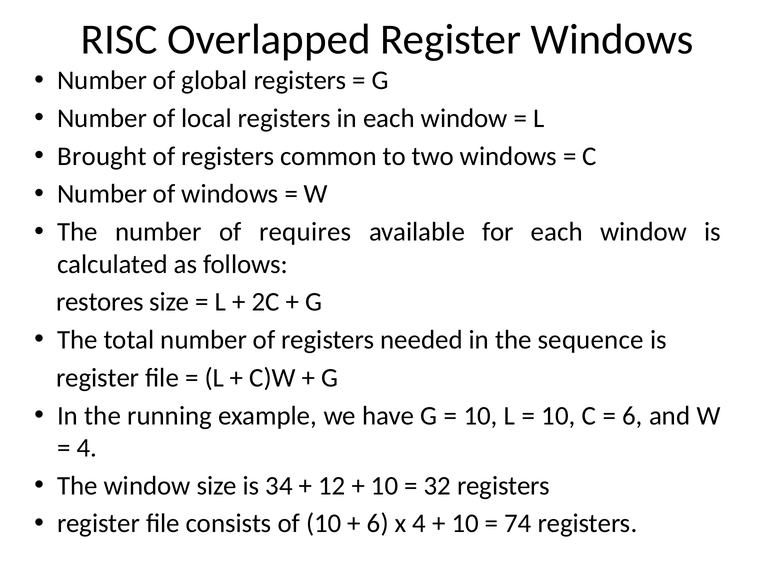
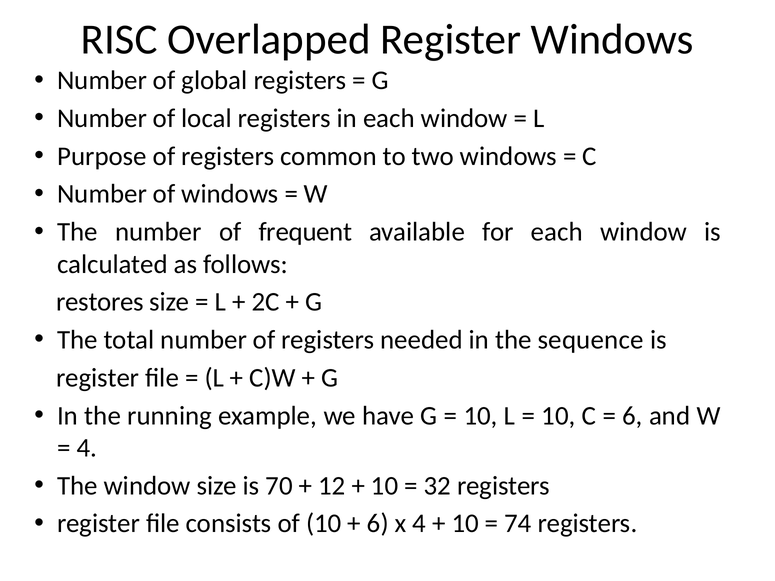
Brought: Brought -> Purpose
requires: requires -> frequent
34: 34 -> 70
